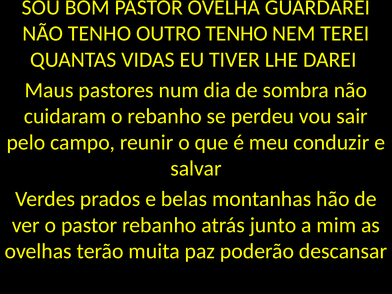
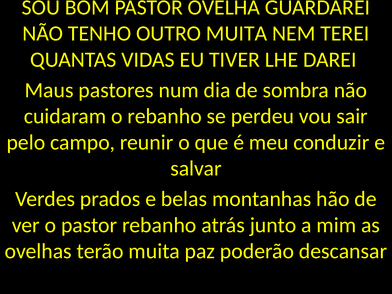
OUTRO TENHO: TENHO -> MUITA
